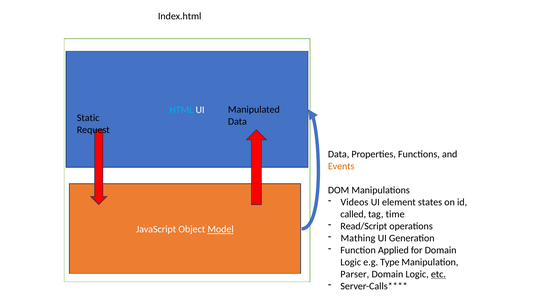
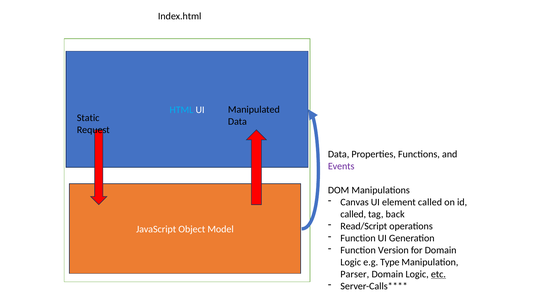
Events colour: orange -> purple
Videos: Videos -> Canvas
element states: states -> called
time: time -> back
Model underline: present -> none
Mathing at (358, 238): Mathing -> Function
Applied: Applied -> Version
